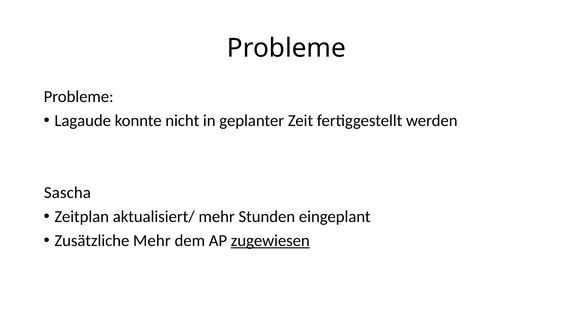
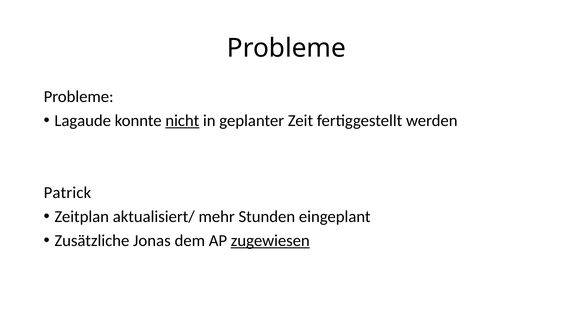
nicht underline: none -> present
Sascha: Sascha -> Patrick
Zusätzliche Mehr: Mehr -> Jonas
